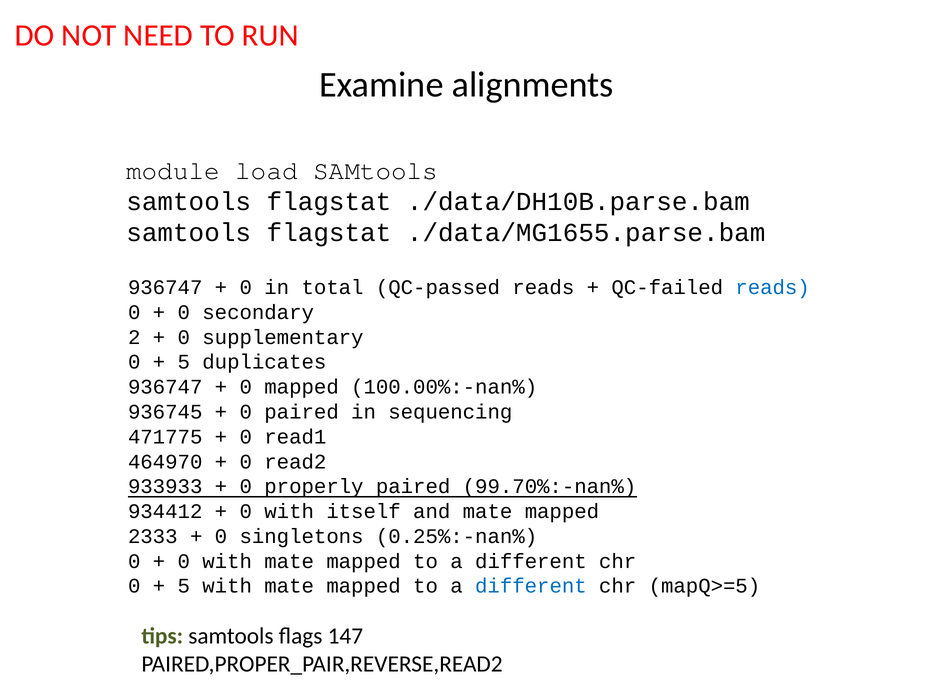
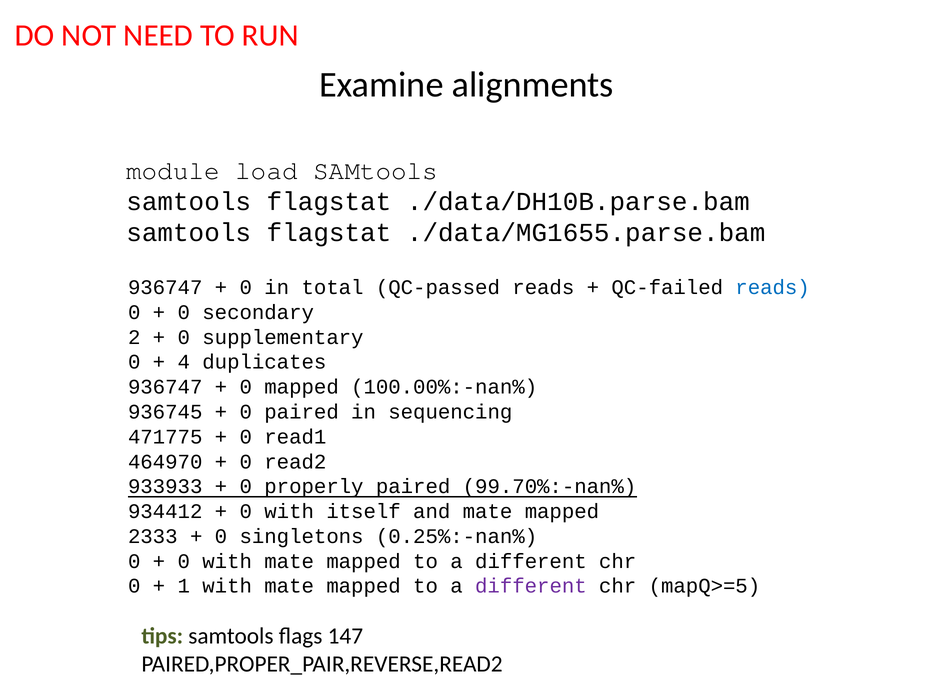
5 at (184, 362): 5 -> 4
5 at (184, 586): 5 -> 1
different at (531, 586) colour: blue -> purple
